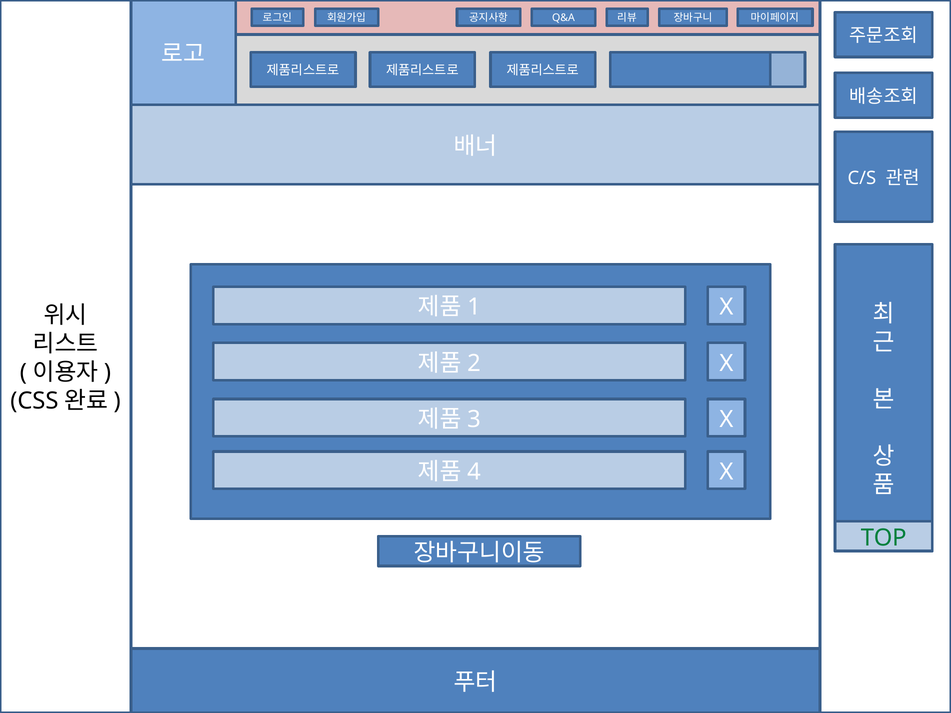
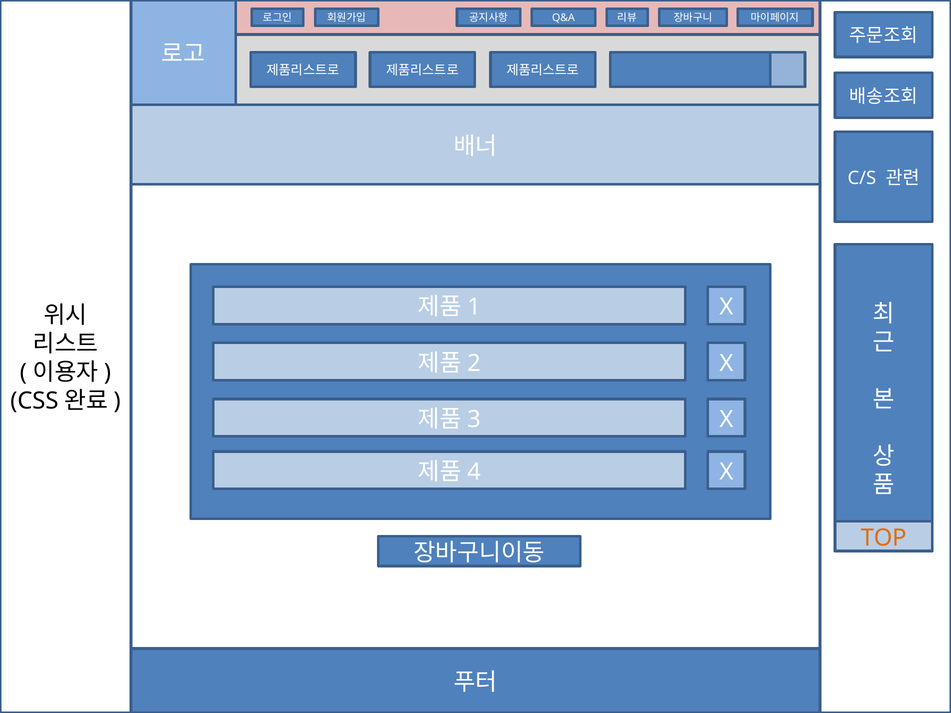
TOP colour: green -> orange
